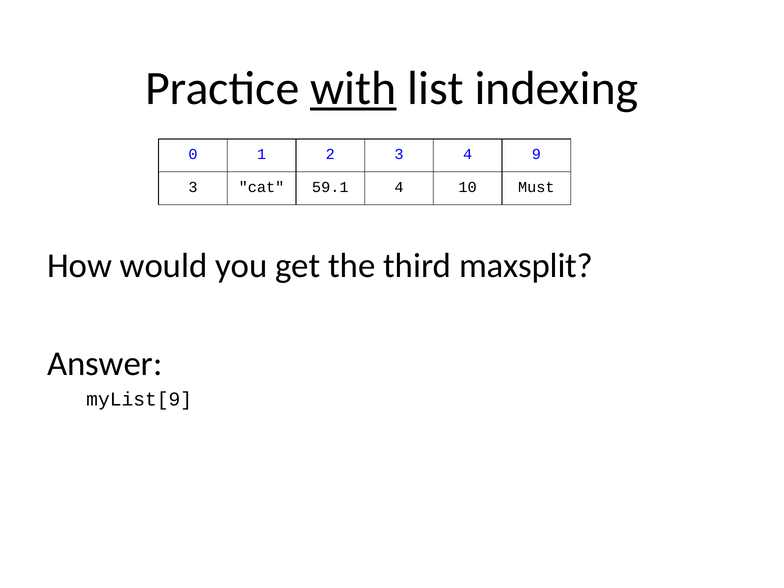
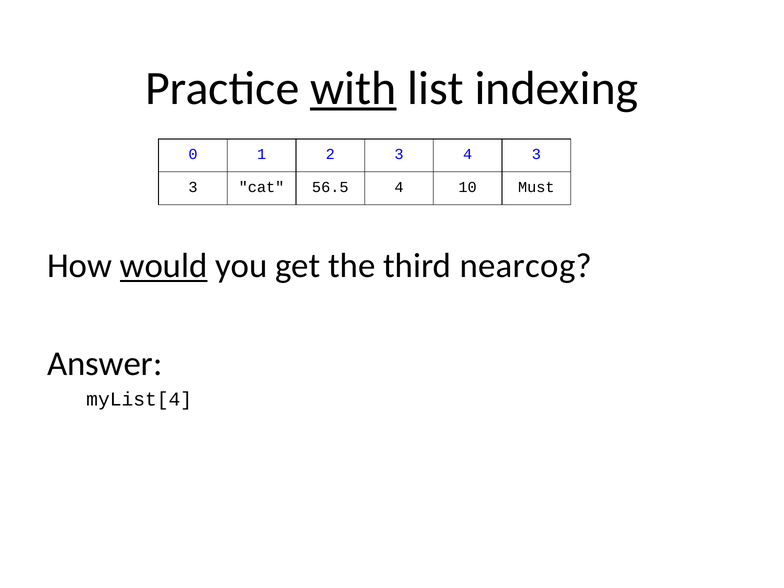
4 9: 9 -> 3
59.1: 59.1 -> 56.5
would underline: none -> present
maxsplit: maxsplit -> nearcog
myList[9: myList[9 -> myList[4
